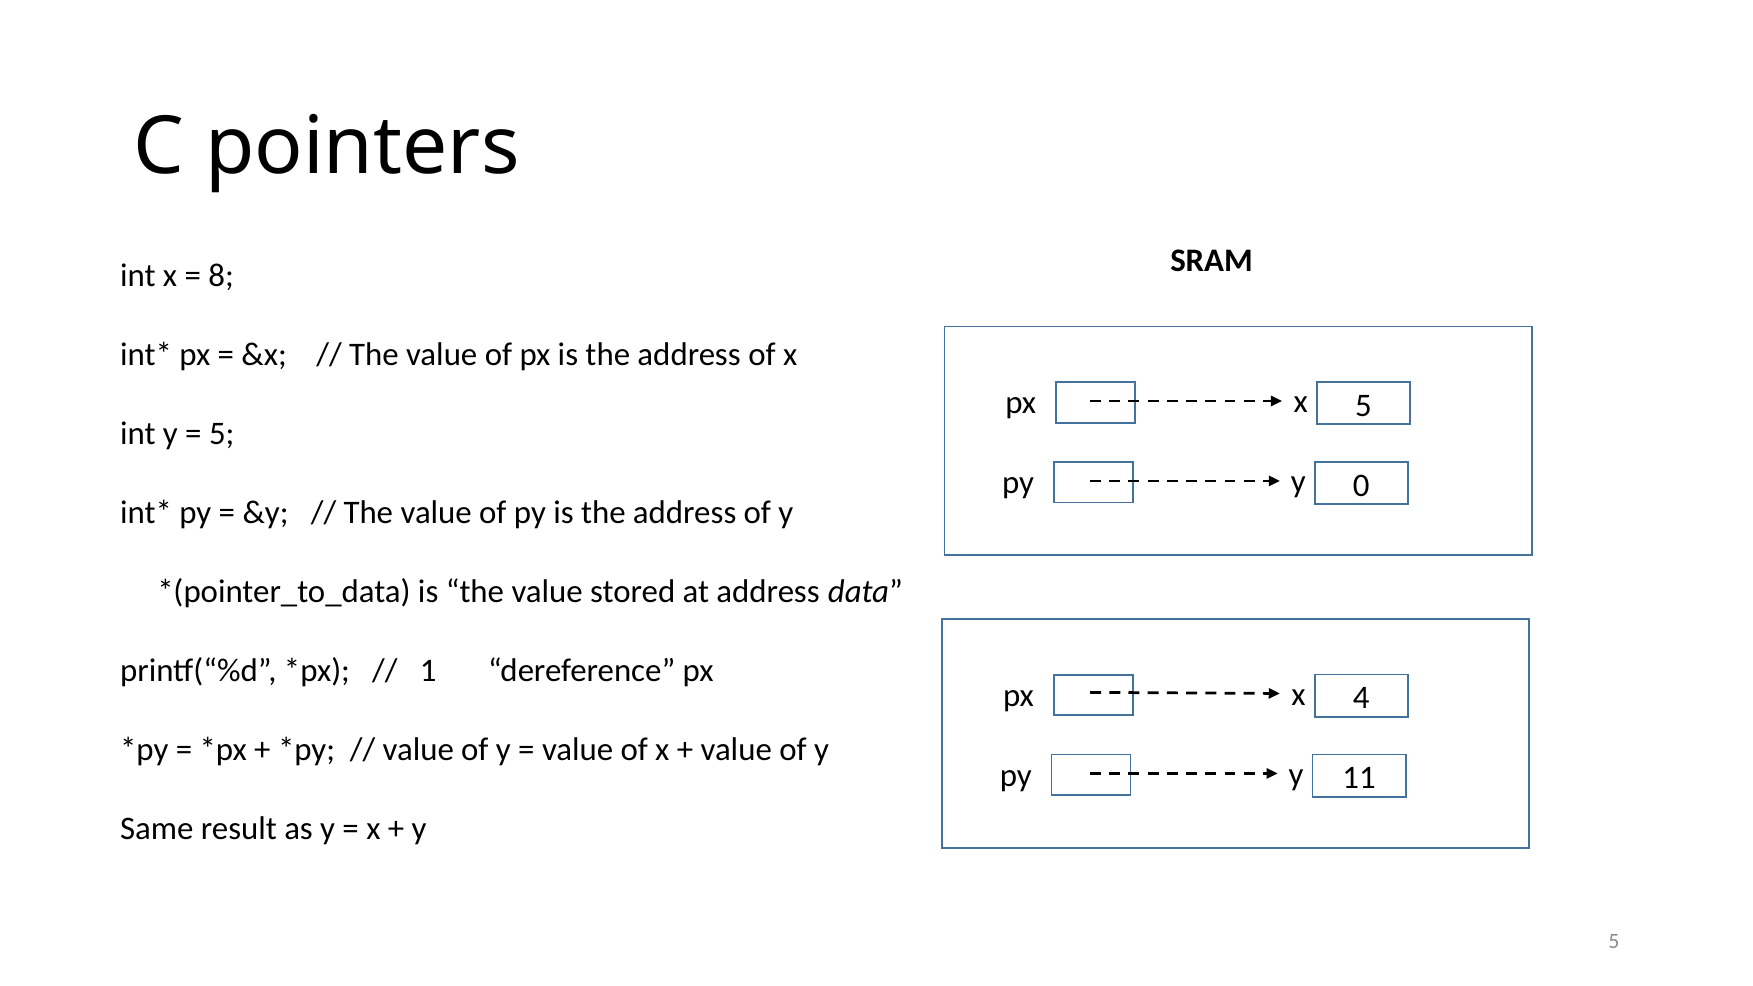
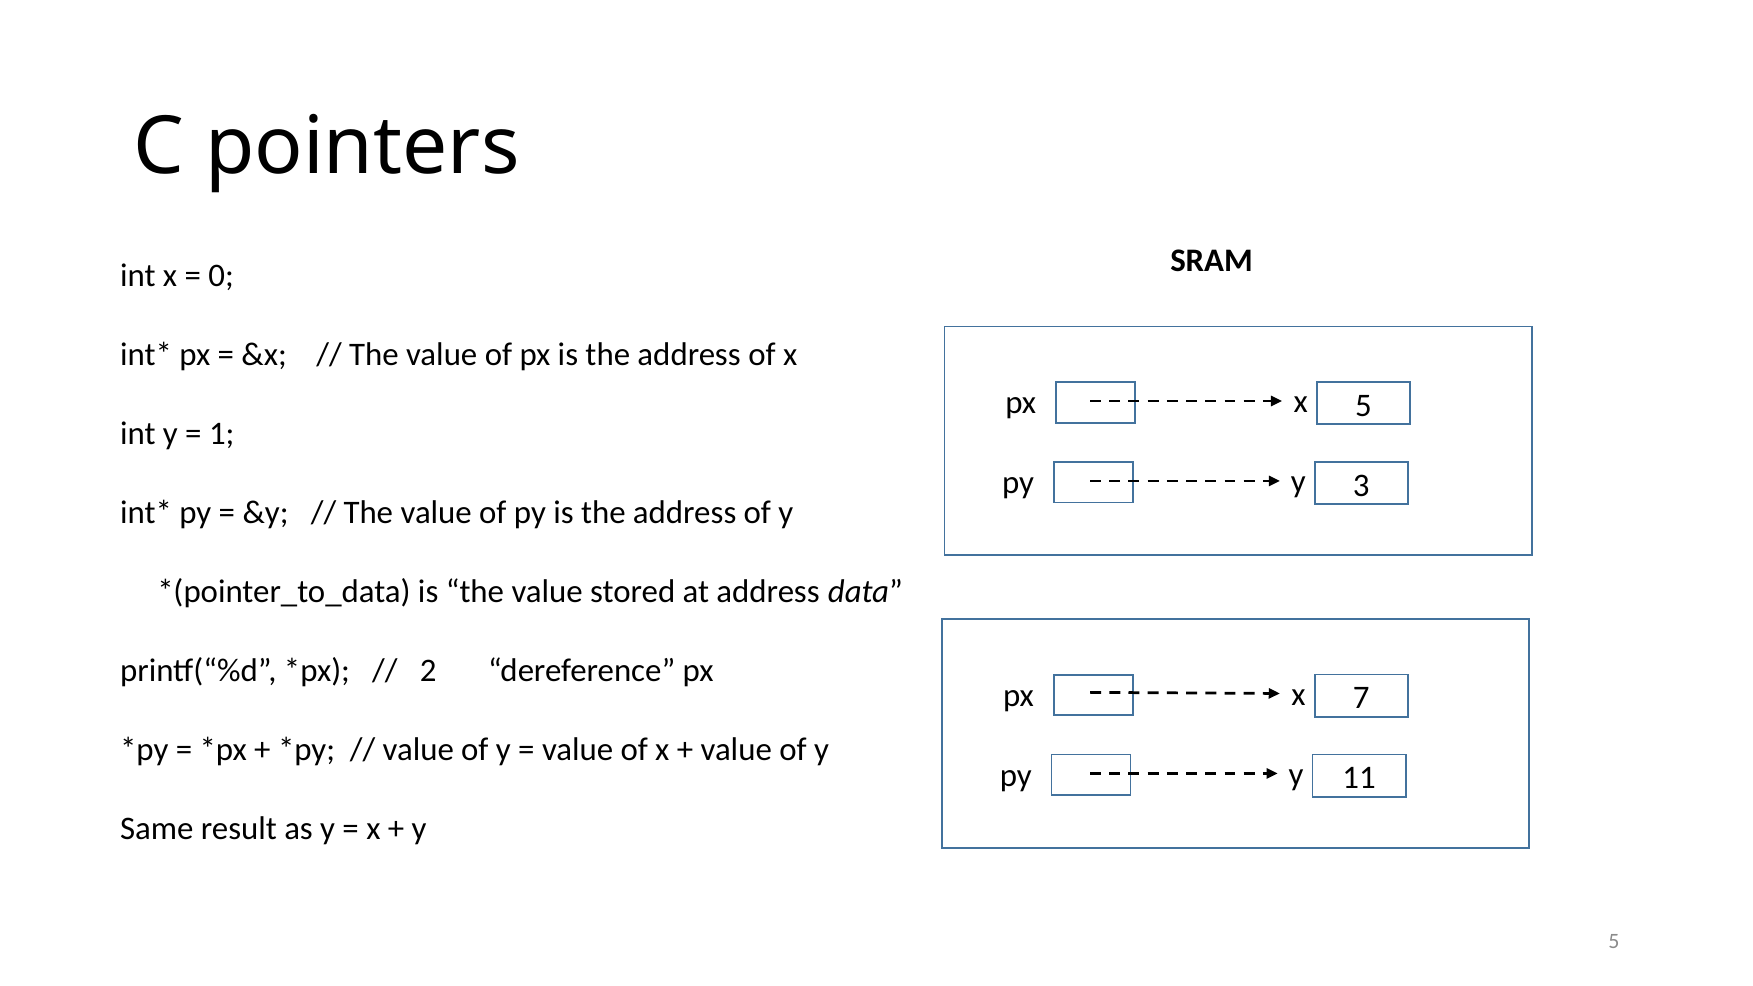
8: 8 -> 0
5 at (222, 434): 5 -> 1
0: 0 -> 3
1: 1 -> 2
4: 4 -> 7
